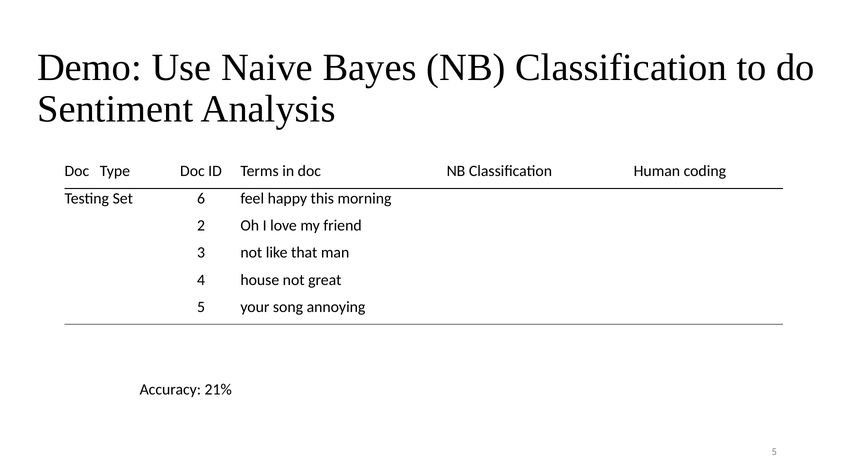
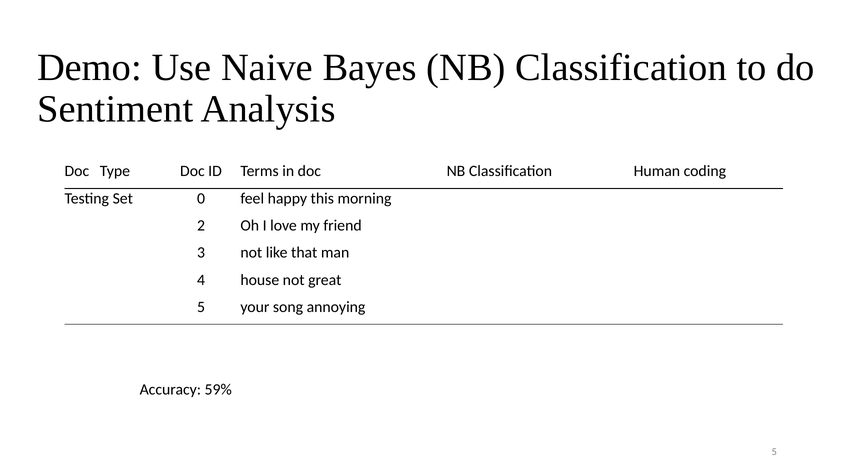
6: 6 -> 0
21%: 21% -> 59%
